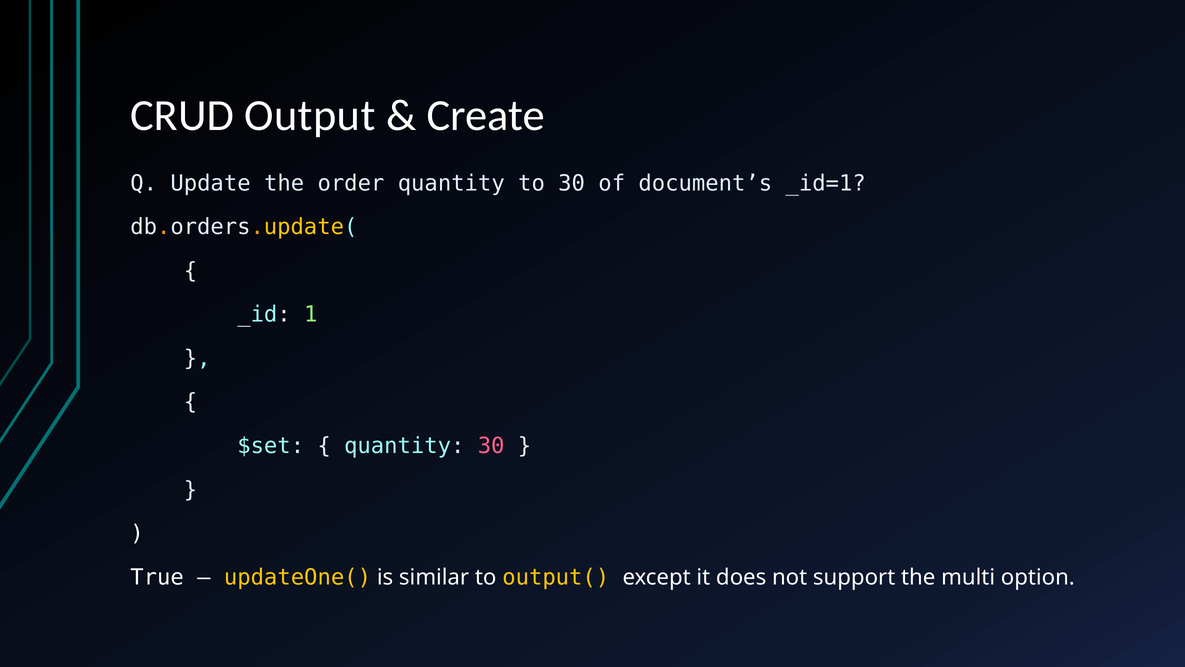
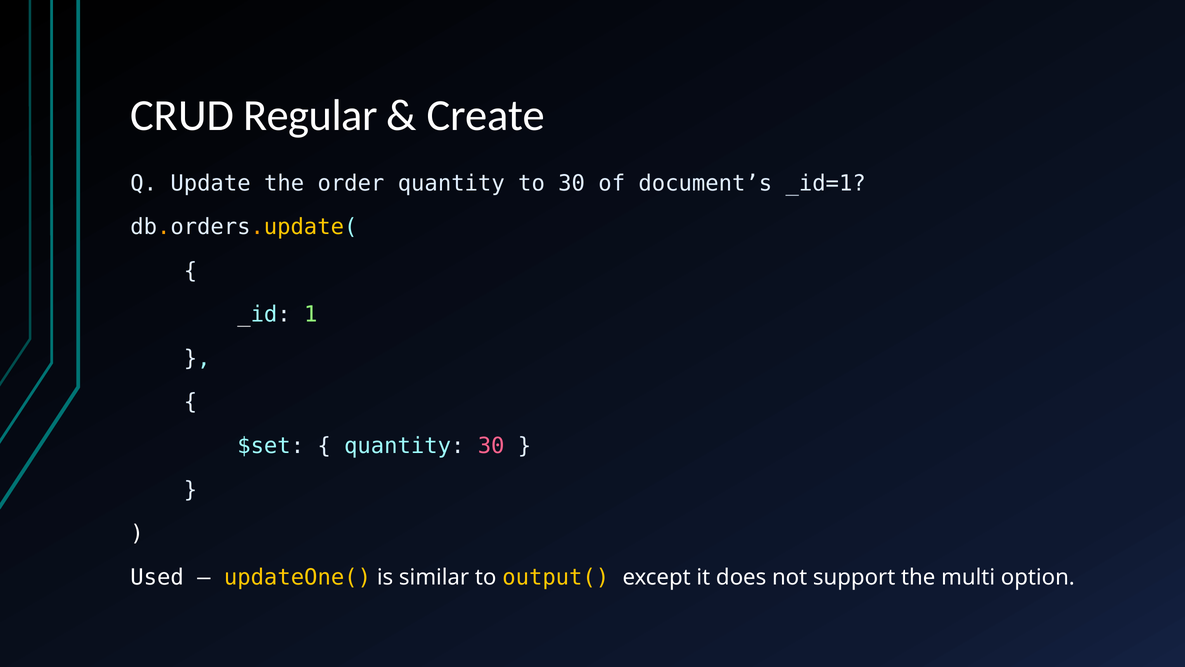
Output: Output -> Regular
True: True -> Used
